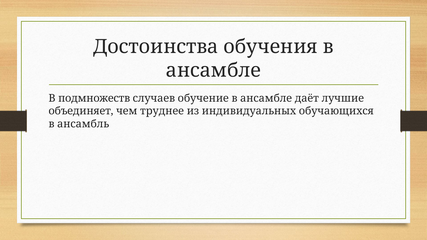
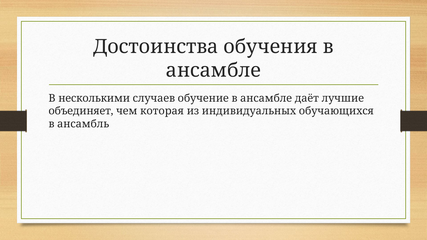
подмножеств: подмножеств -> несколькими
труднее: труднее -> которая
